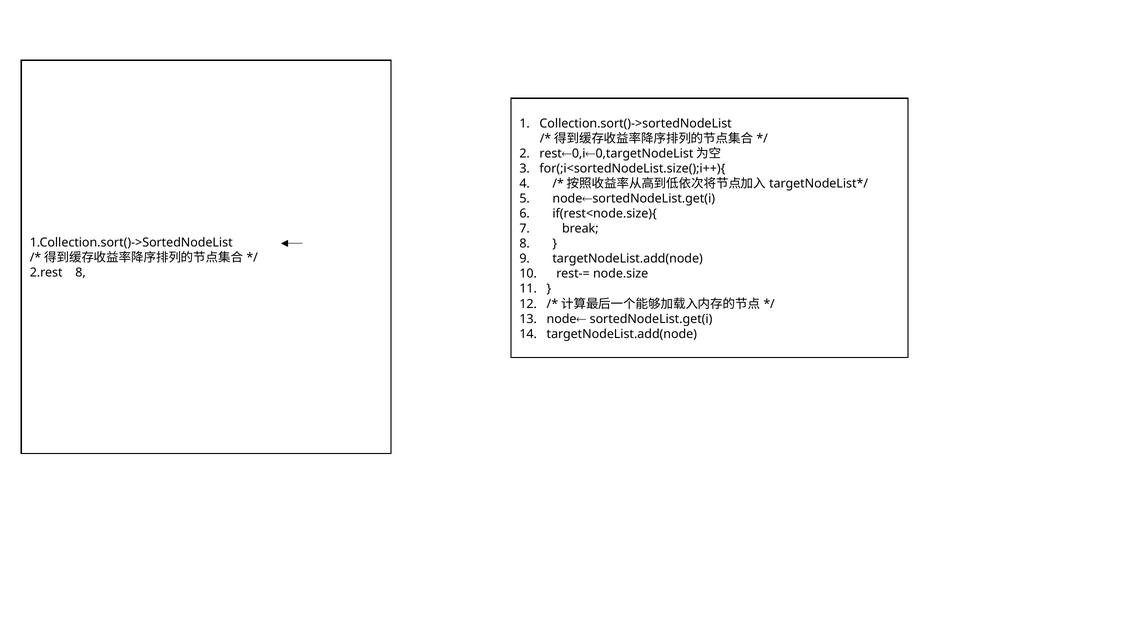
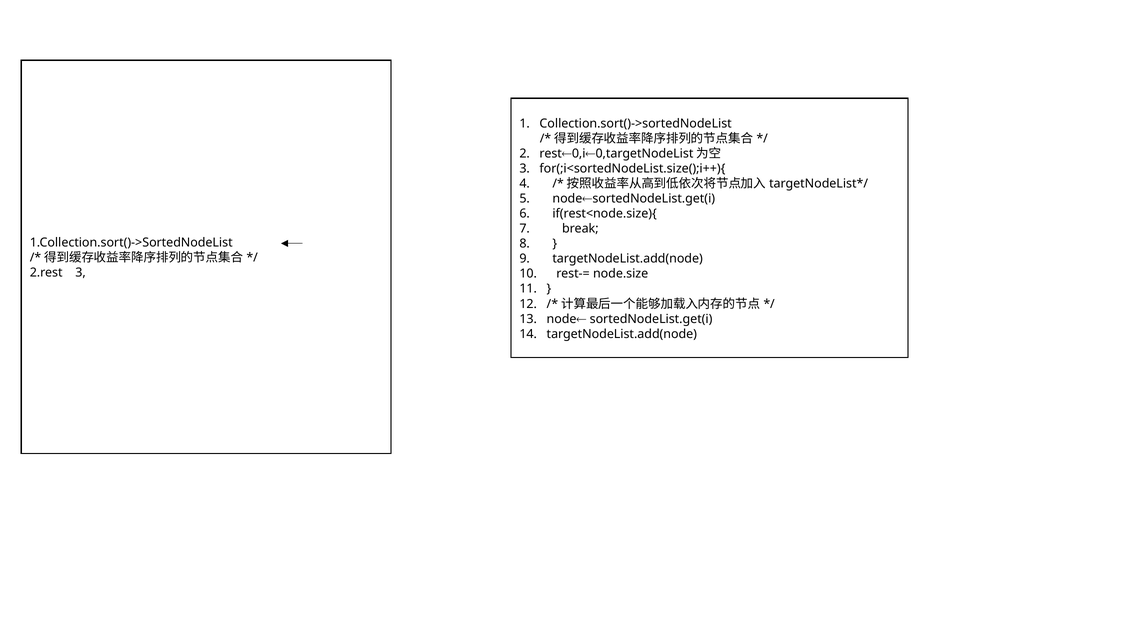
2.rest 8: 8 -> 3
